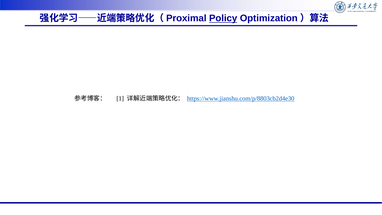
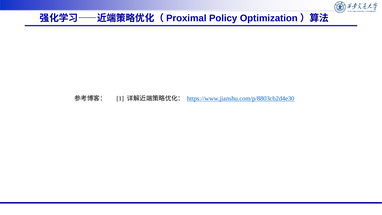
Policy underline: present -> none
